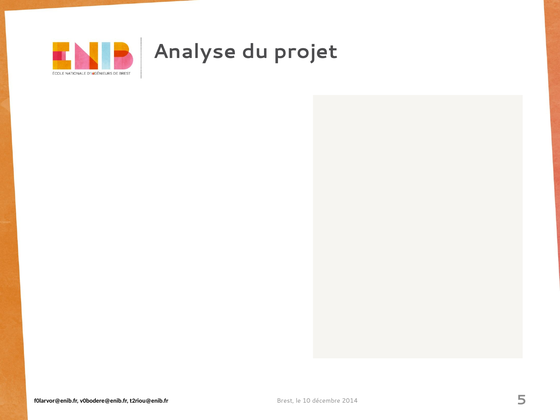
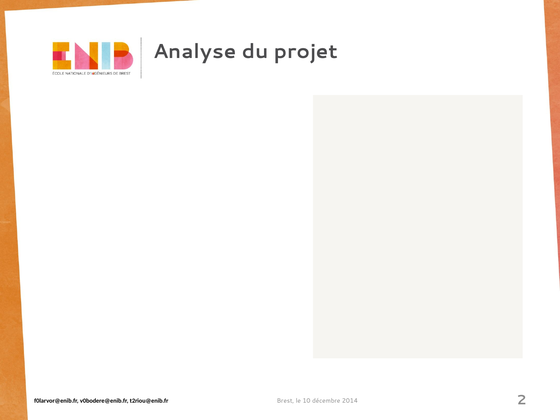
5: 5 -> 2
